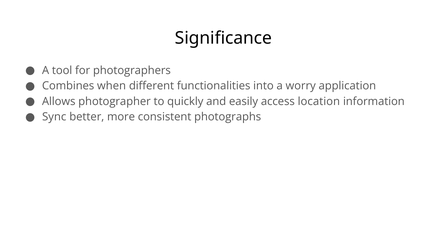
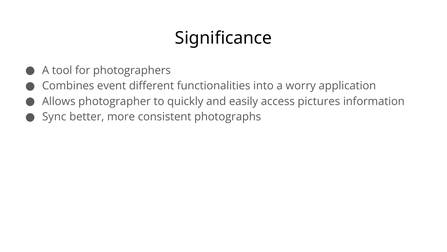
when: when -> event
location: location -> pictures
